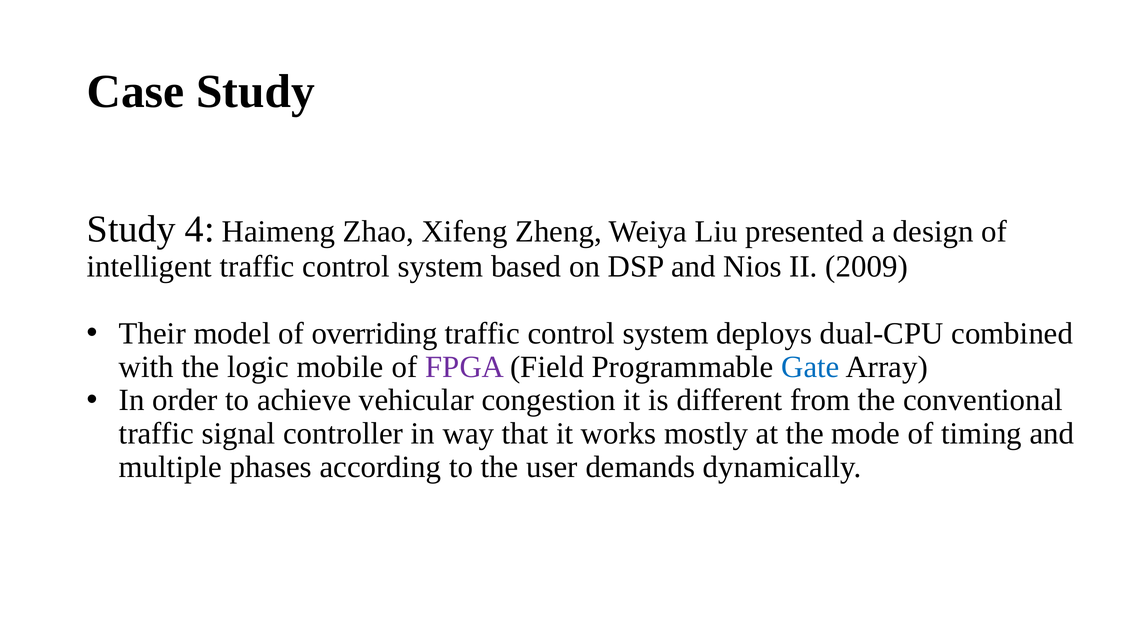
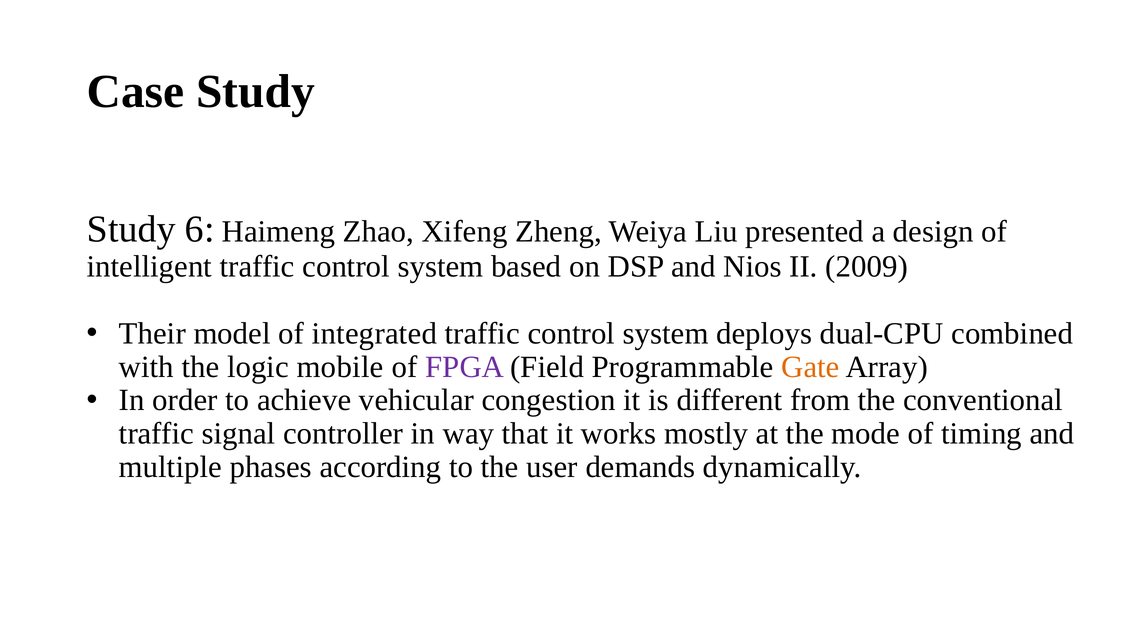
4: 4 -> 6
overriding: overriding -> integrated
Gate colour: blue -> orange
